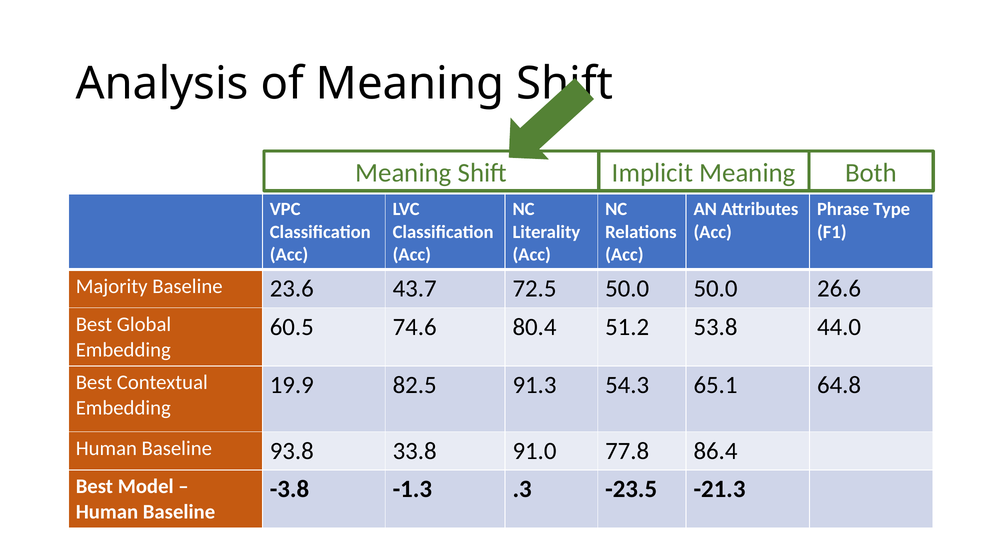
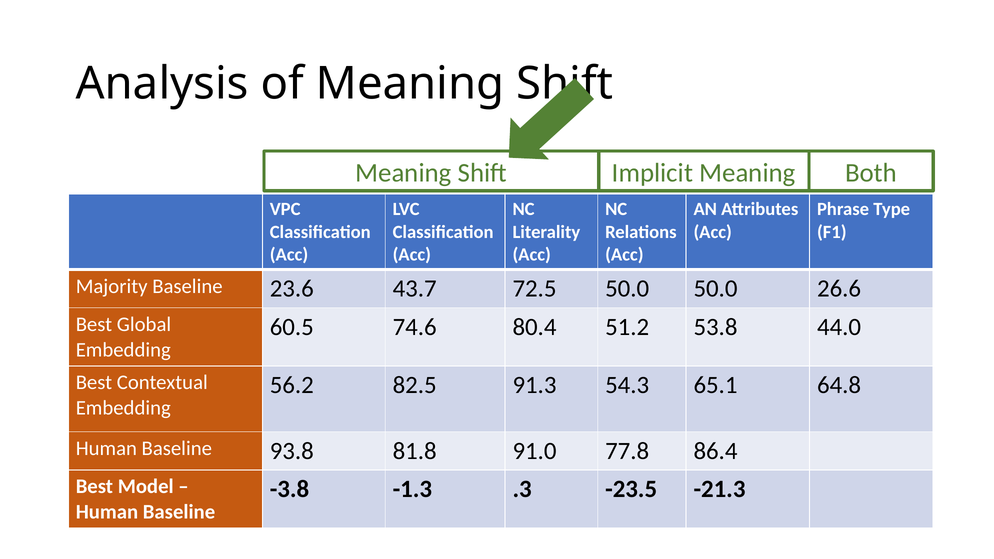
19.9: 19.9 -> 56.2
33.8: 33.8 -> 81.8
